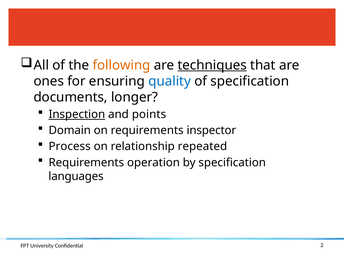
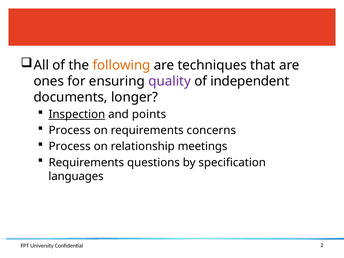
techniques underline: present -> none
quality colour: blue -> purple
of specification: specification -> independent
Domain at (70, 130): Domain -> Process
inspector: inspector -> concerns
repeated: repeated -> meetings
operation: operation -> questions
